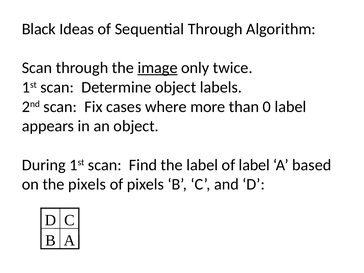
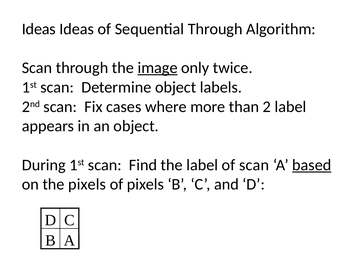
Black at (39, 29): Black -> Ideas
0: 0 -> 2
of label: label -> scan
based underline: none -> present
